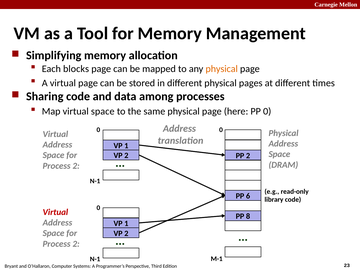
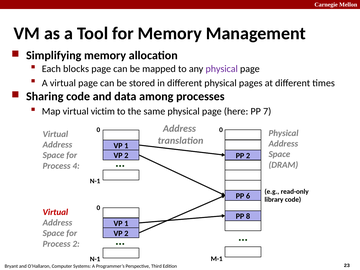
physical at (222, 69) colour: orange -> purple
virtual space: space -> victim
PP 0: 0 -> 7
2 at (76, 166): 2 -> 4
